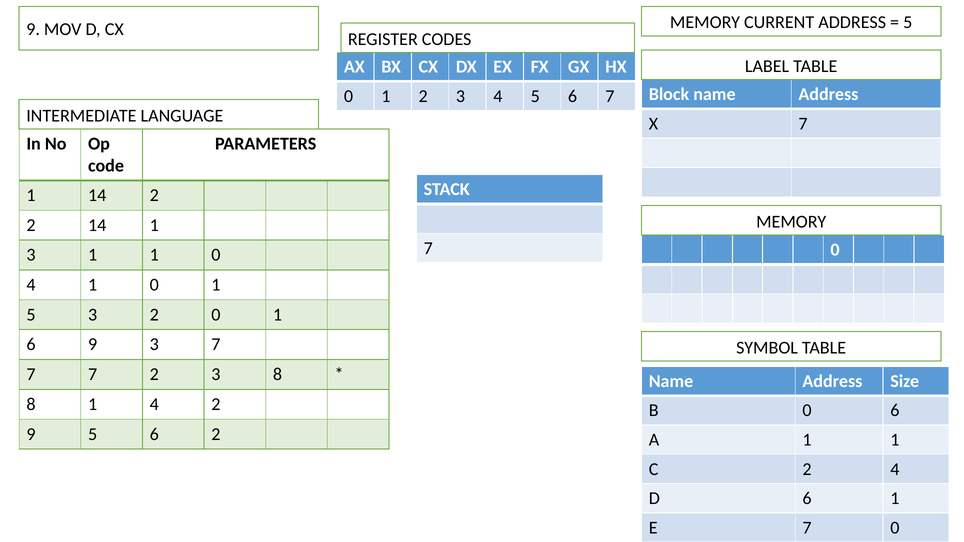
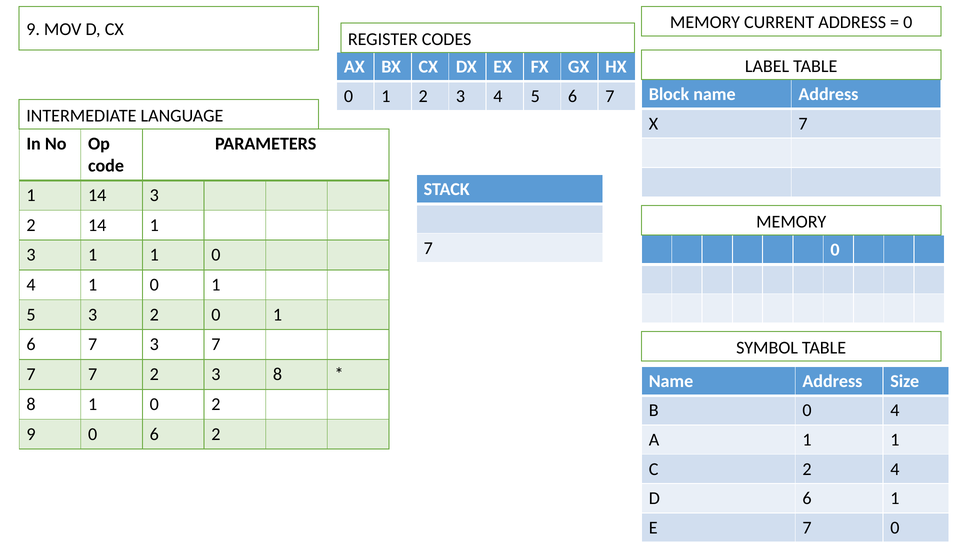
5 at (908, 22): 5 -> 0
14 2: 2 -> 3
9 at (93, 345): 9 -> 7
8 1 4: 4 -> 0
B 0 6: 6 -> 4
9 5: 5 -> 0
